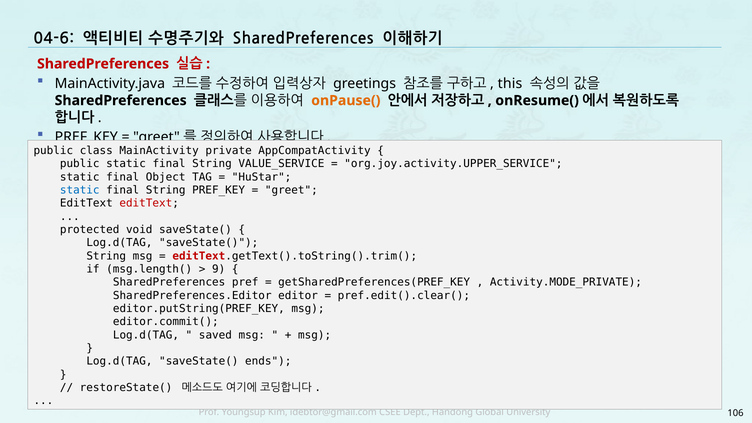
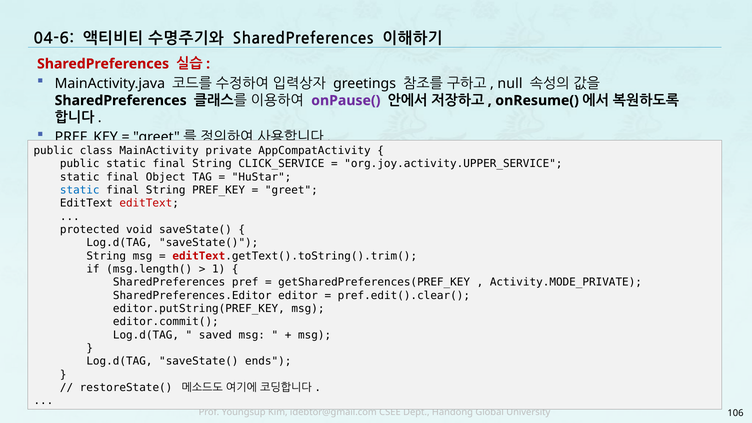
this: this -> null
onPause( colour: orange -> purple
VALUE_SERVICE: VALUE_SERVICE -> CLICK_SERVICE
9: 9 -> 1
